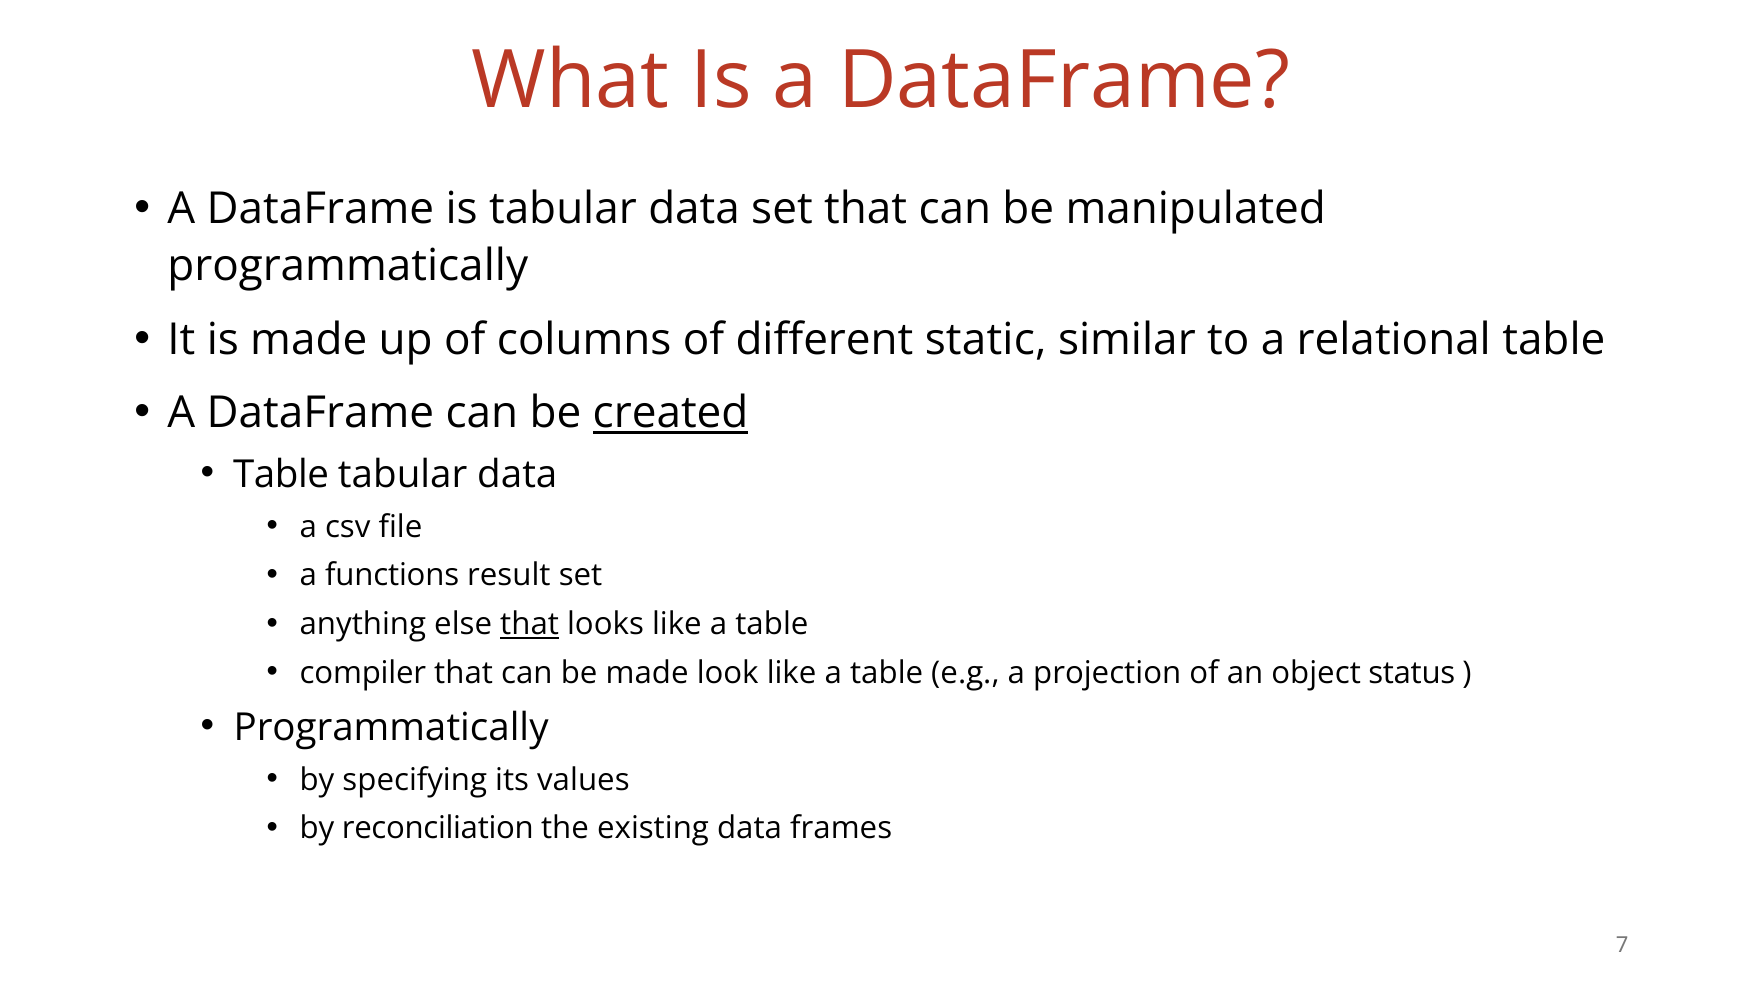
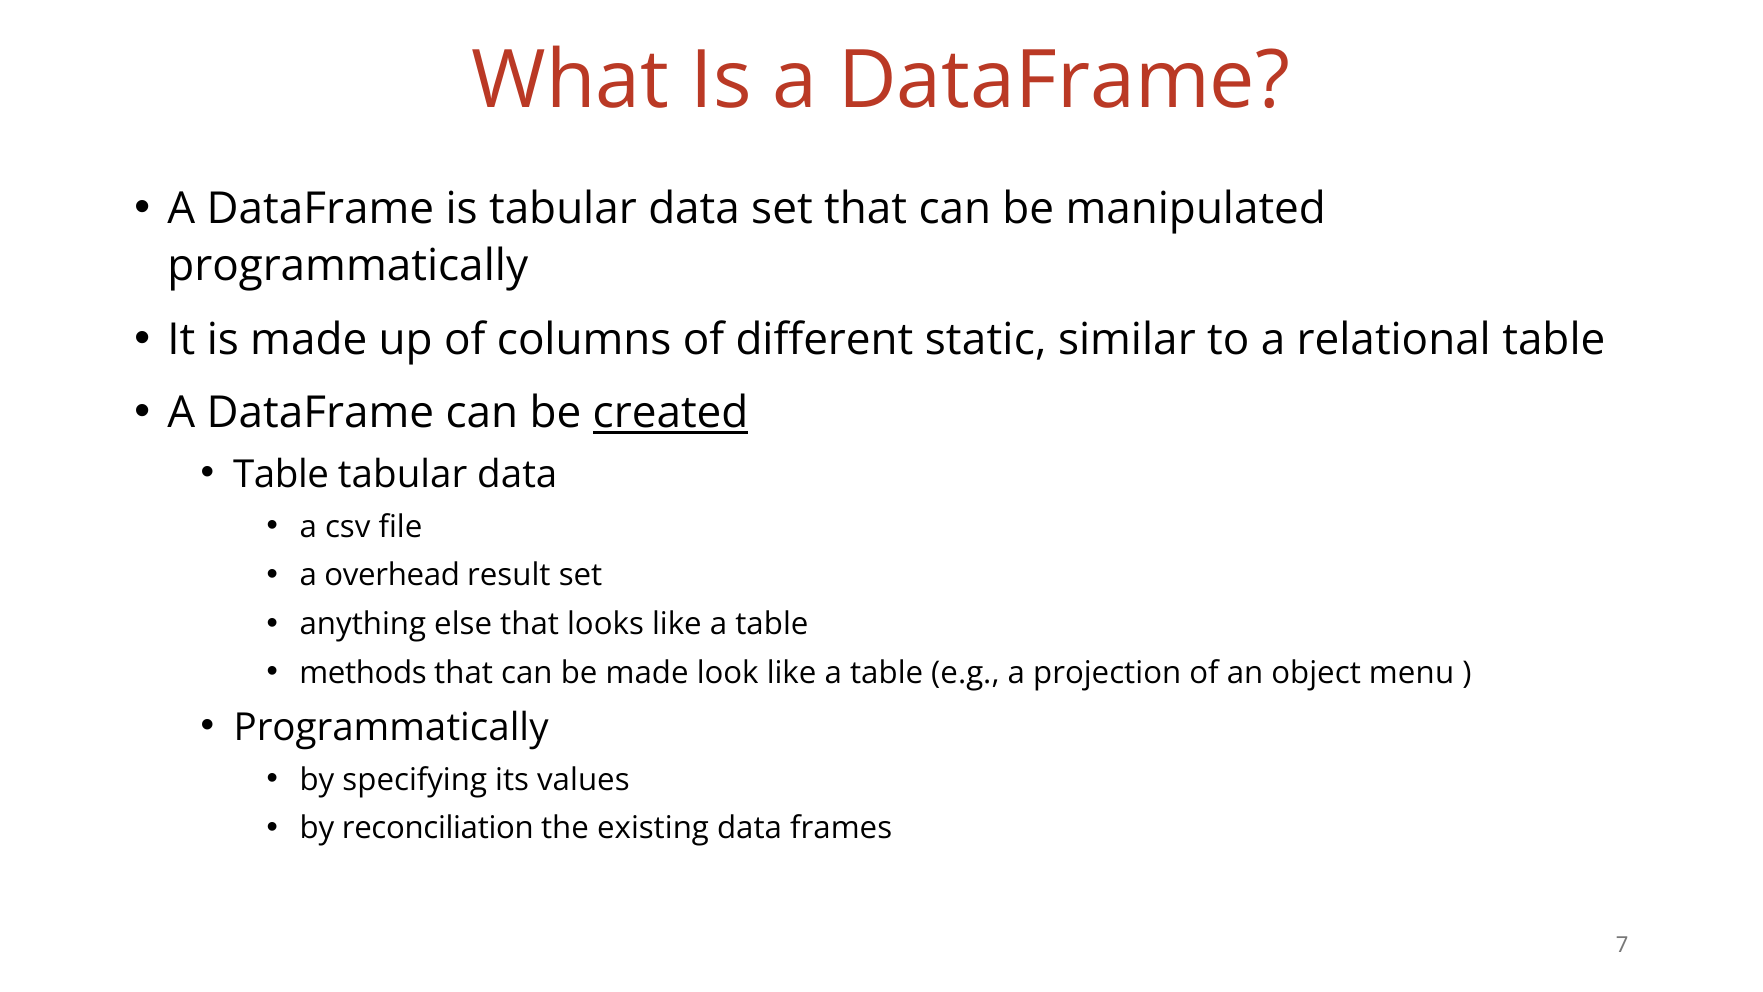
functions: functions -> overhead
that at (530, 624) underline: present -> none
compiler: compiler -> methods
status: status -> menu
